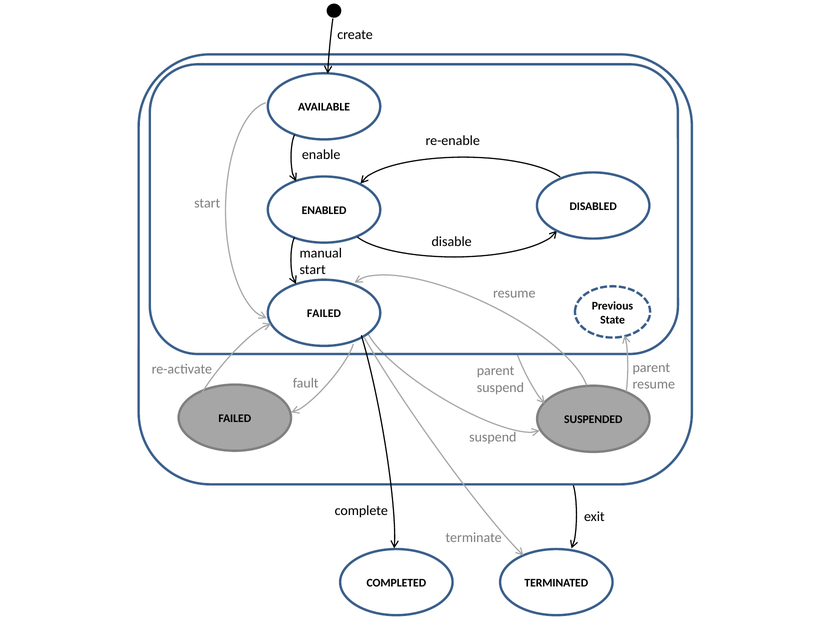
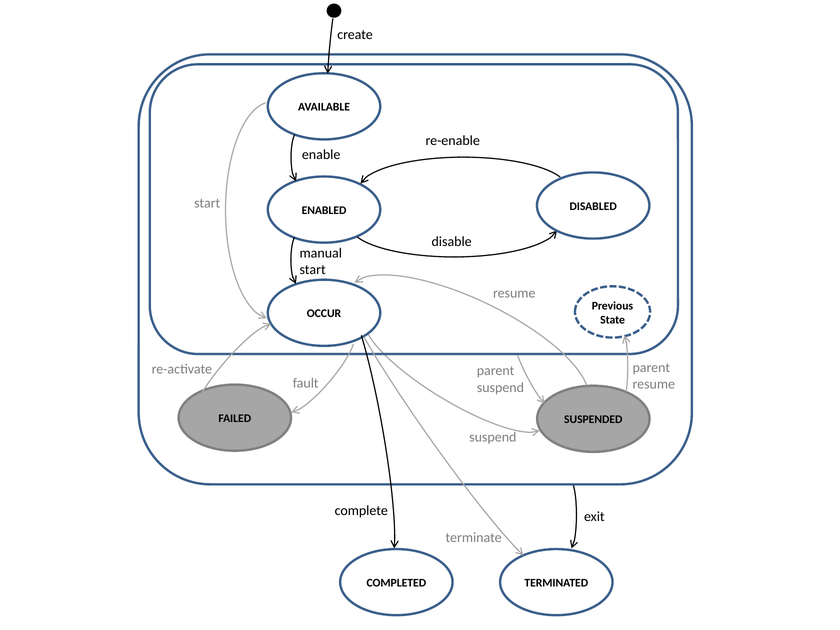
FAILED at (324, 314): FAILED -> OCCUR
